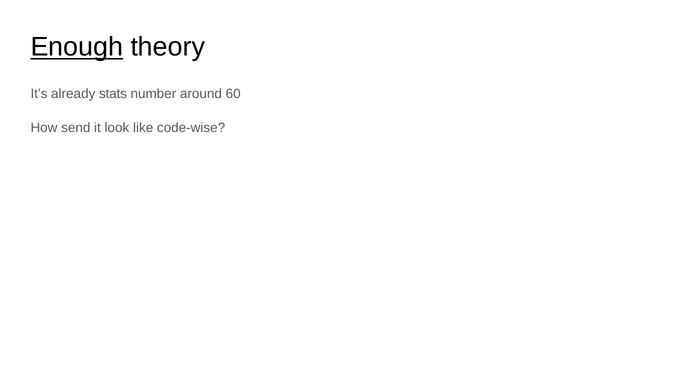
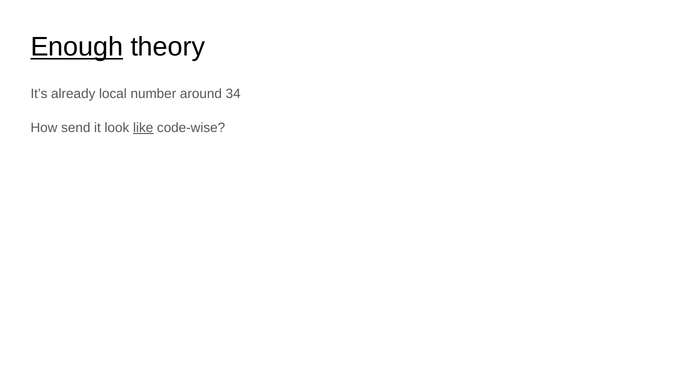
stats: stats -> local
60: 60 -> 34
like underline: none -> present
